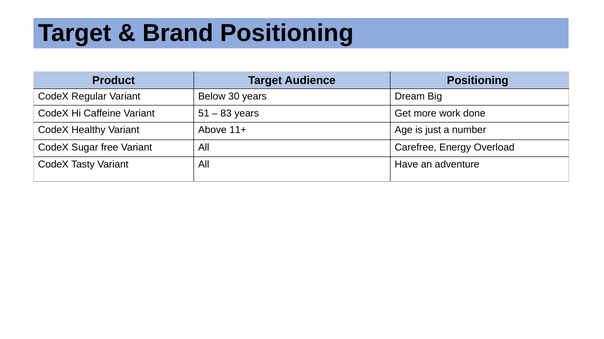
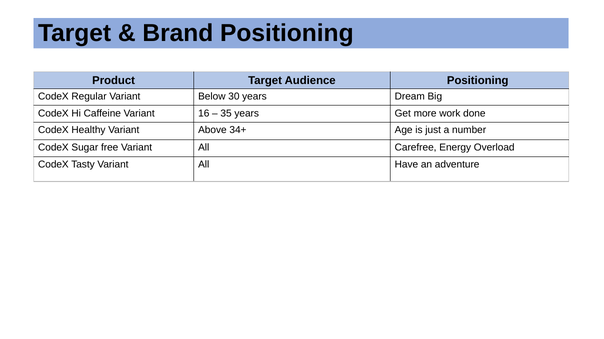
51: 51 -> 16
83: 83 -> 35
11+: 11+ -> 34+
